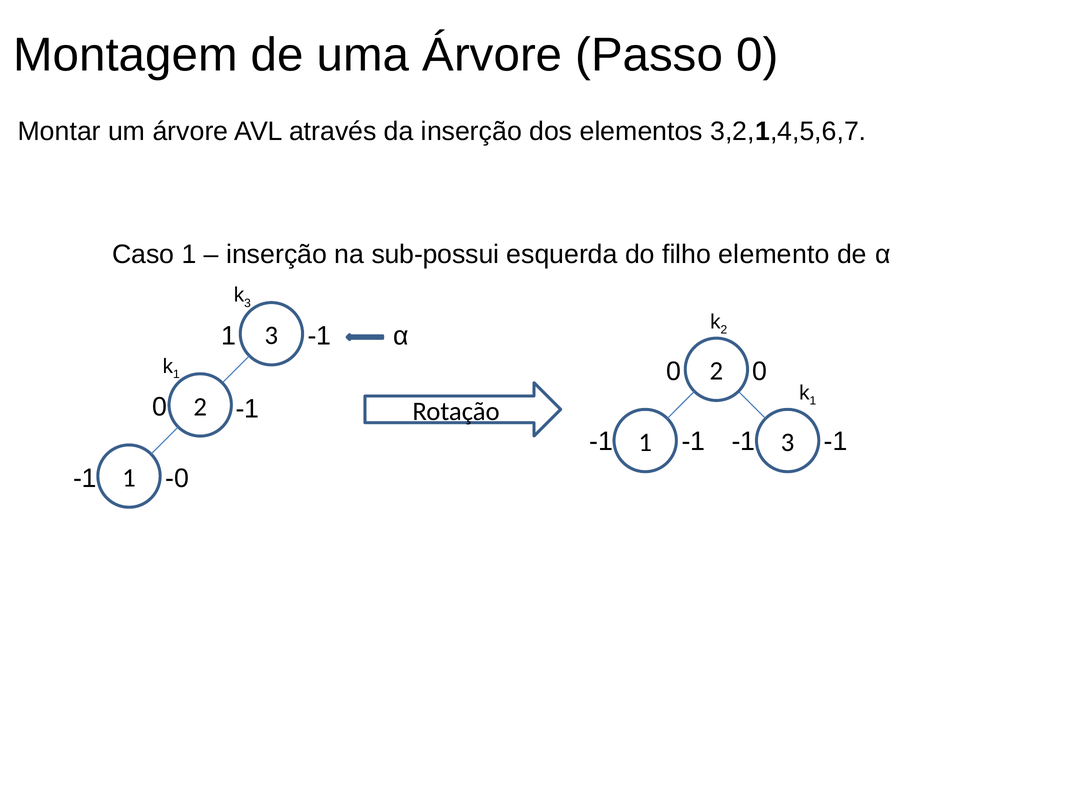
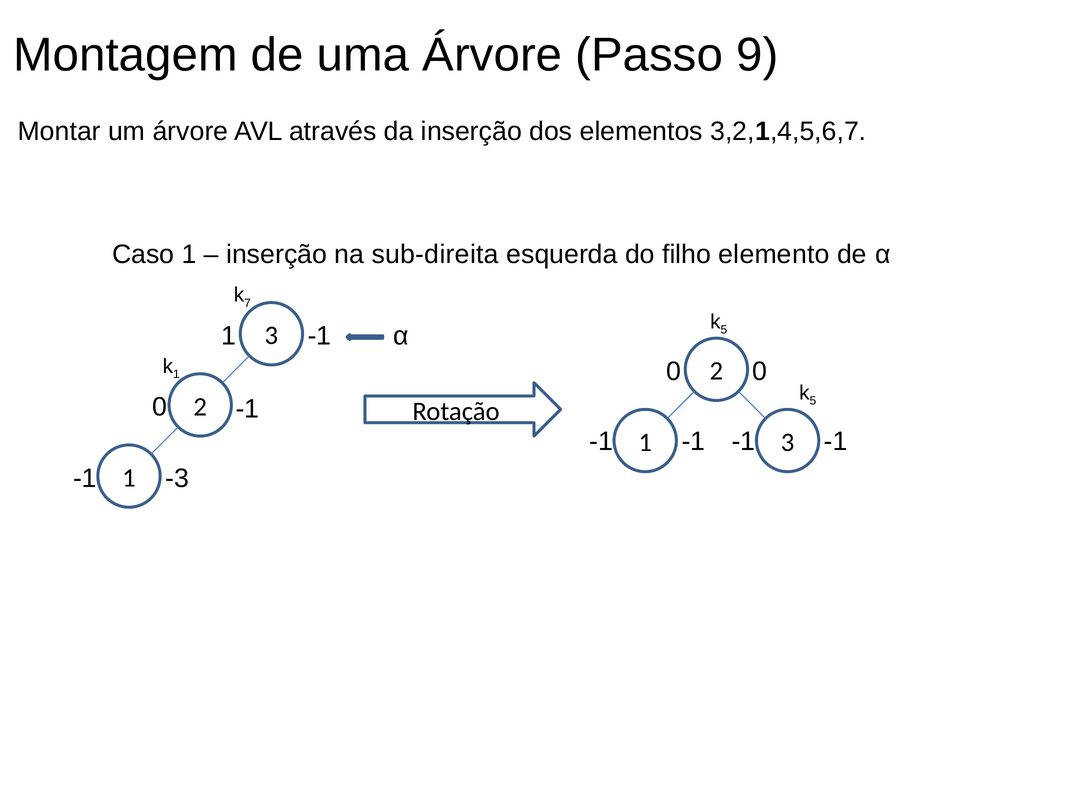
Passo 0: 0 -> 9
sub-possui: sub-possui -> sub-direita
3 at (248, 303): 3 -> 7
2 at (724, 330): 2 -> 5
1 at (813, 401): 1 -> 5
-0: -0 -> -3
